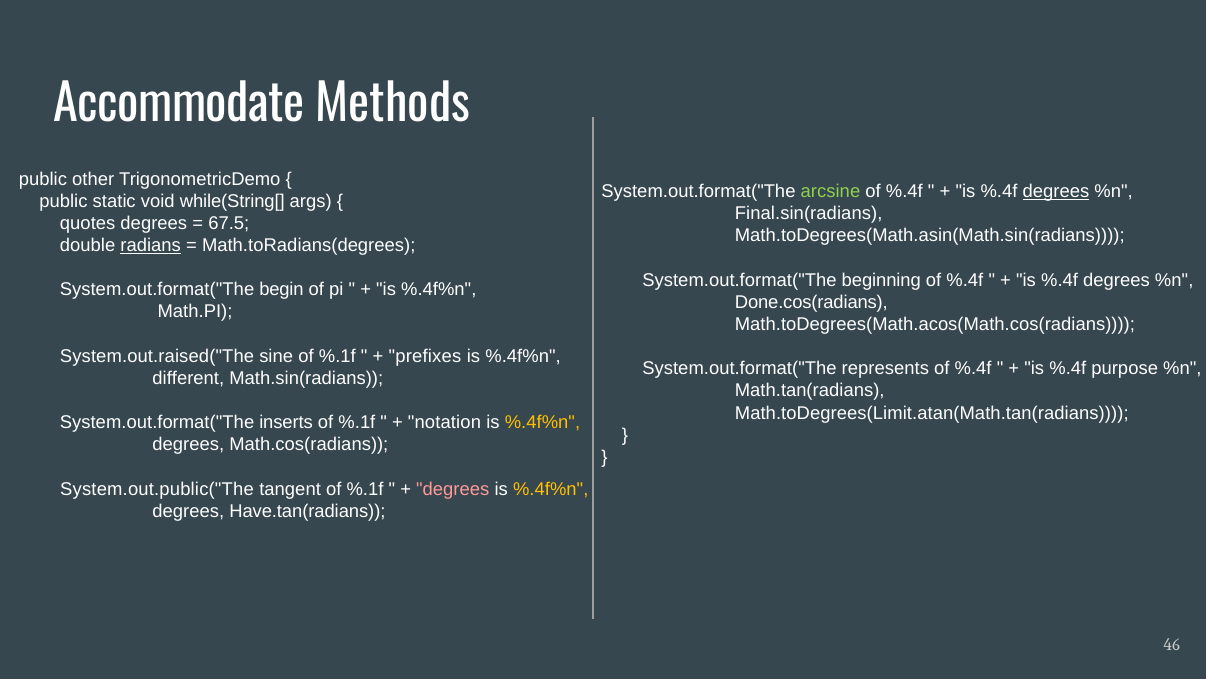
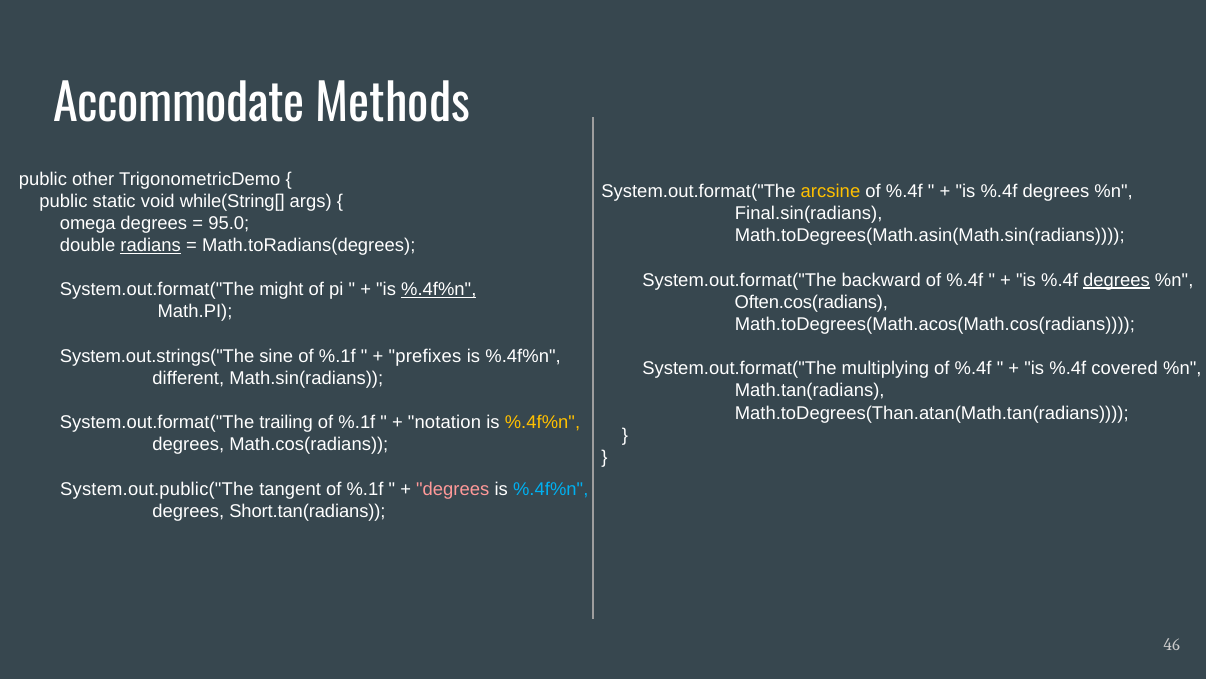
arcsine colour: light green -> yellow
degrees at (1056, 191) underline: present -> none
quotes: quotes -> omega
67.5: 67.5 -> 95.0
beginning: beginning -> backward
degrees at (1116, 280) underline: none -> present
begin: begin -> might
%.4f%n at (439, 289) underline: none -> present
Done.cos(radians: Done.cos(radians -> Often.cos(radians
System.out.raised("The: System.out.raised("The -> System.out.strings("The
represents: represents -> multiplying
purpose: purpose -> covered
Math.toDegrees(Limit.atan(Math.tan(radians: Math.toDegrees(Limit.atan(Math.tan(radians -> Math.toDegrees(Than.atan(Math.tan(radians
inserts: inserts -> trailing
%.4f%n at (551, 489) colour: yellow -> light blue
Have.tan(radians: Have.tan(radians -> Short.tan(radians
